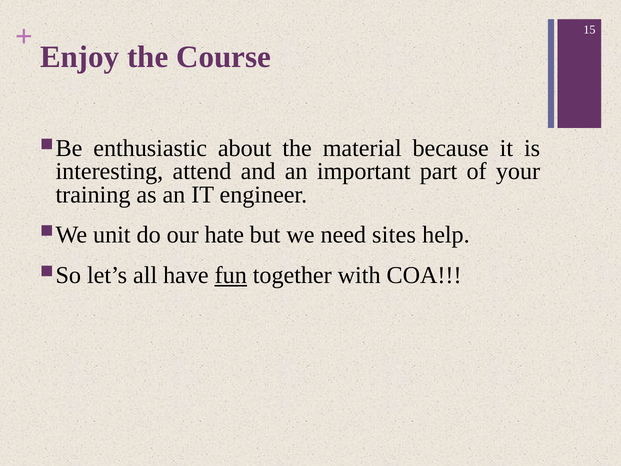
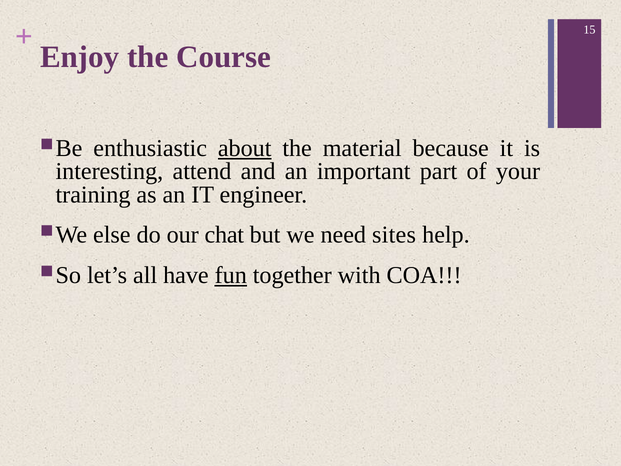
about underline: none -> present
unit: unit -> else
hate: hate -> chat
